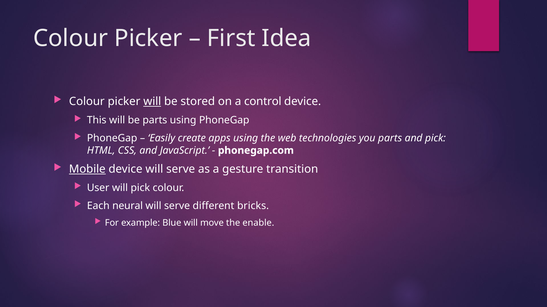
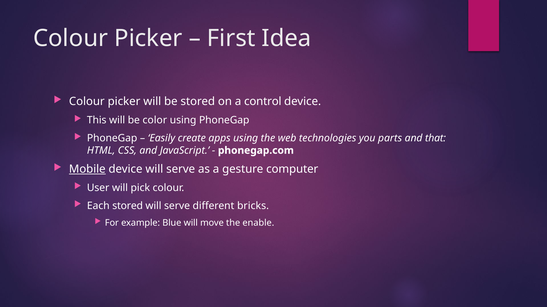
will at (152, 102) underline: present -> none
be parts: parts -> color
and pick: pick -> that
transition: transition -> computer
Each neural: neural -> stored
